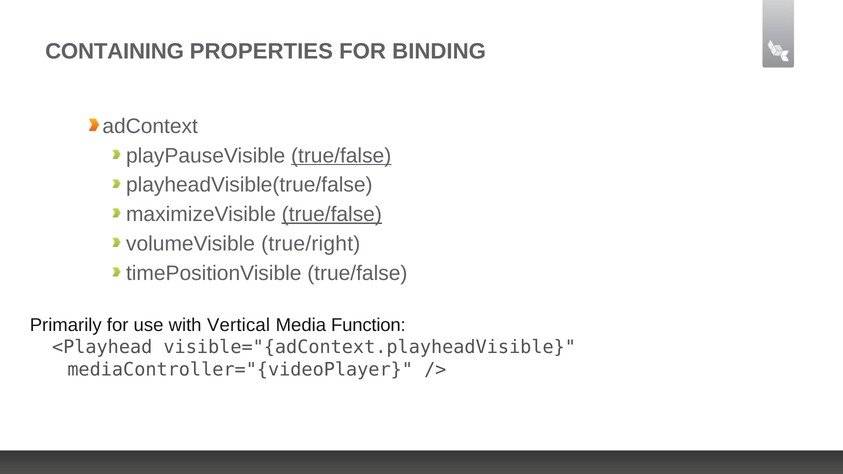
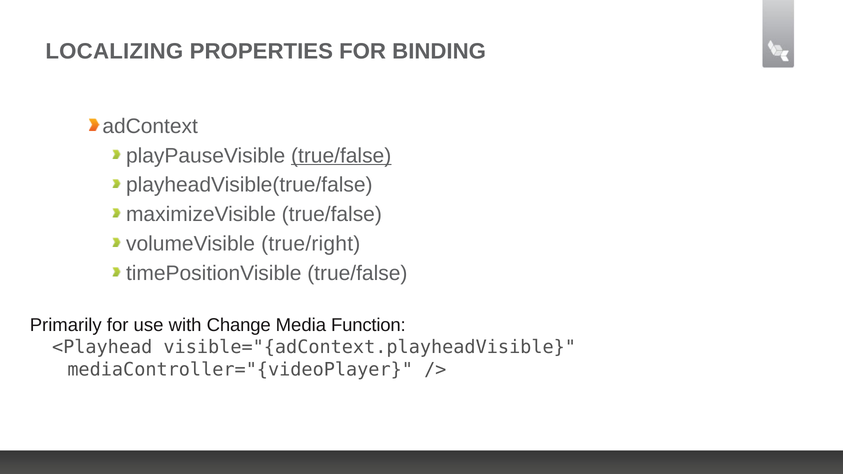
CONTAINING: CONTAINING -> LOCALIZING
true/false at (332, 214) underline: present -> none
Vertical: Vertical -> Change
